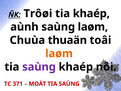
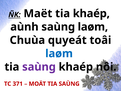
Trôøi: Trôøi -> Maët
thuaän: thuaän -> quyeát
laøm at (59, 53) colour: orange -> blue
